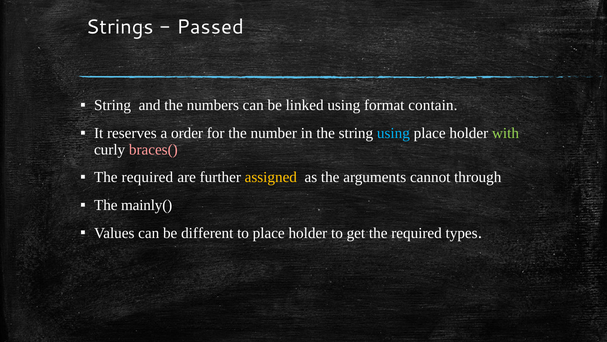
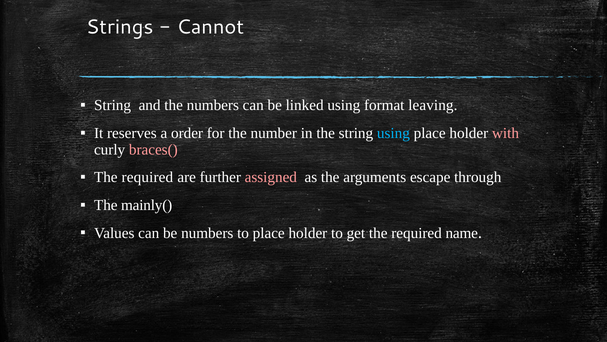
Passed: Passed -> Cannot
contain: contain -> leaving
with colour: light green -> pink
assigned colour: yellow -> pink
cannot: cannot -> escape
be different: different -> numbers
types: types -> name
